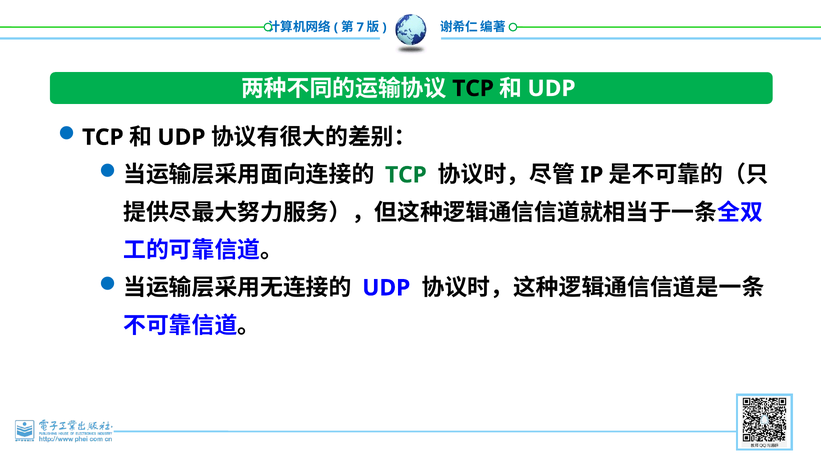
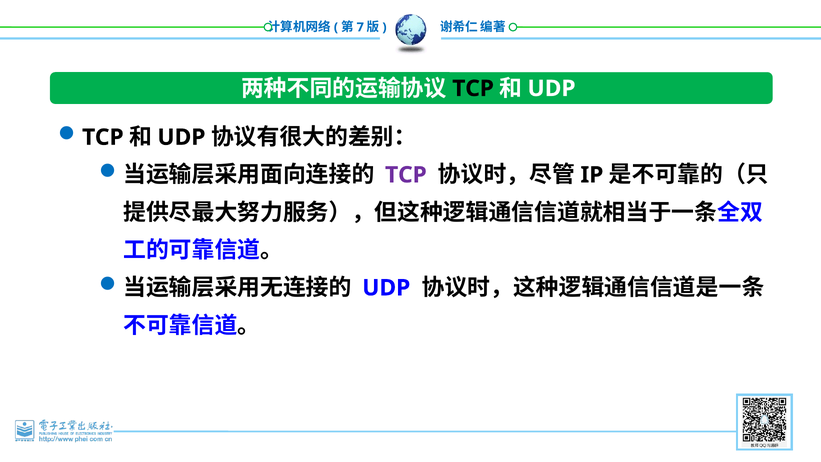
TCP at (406, 175) colour: green -> purple
